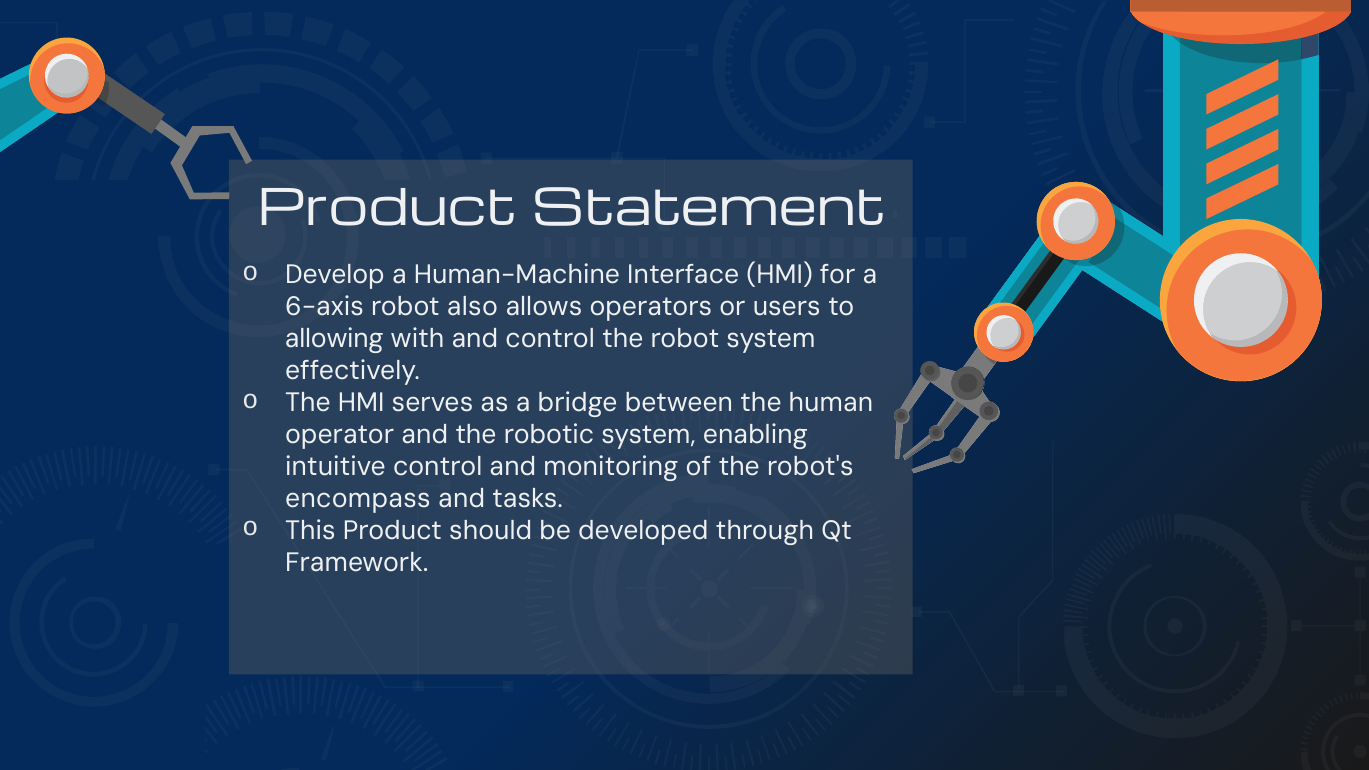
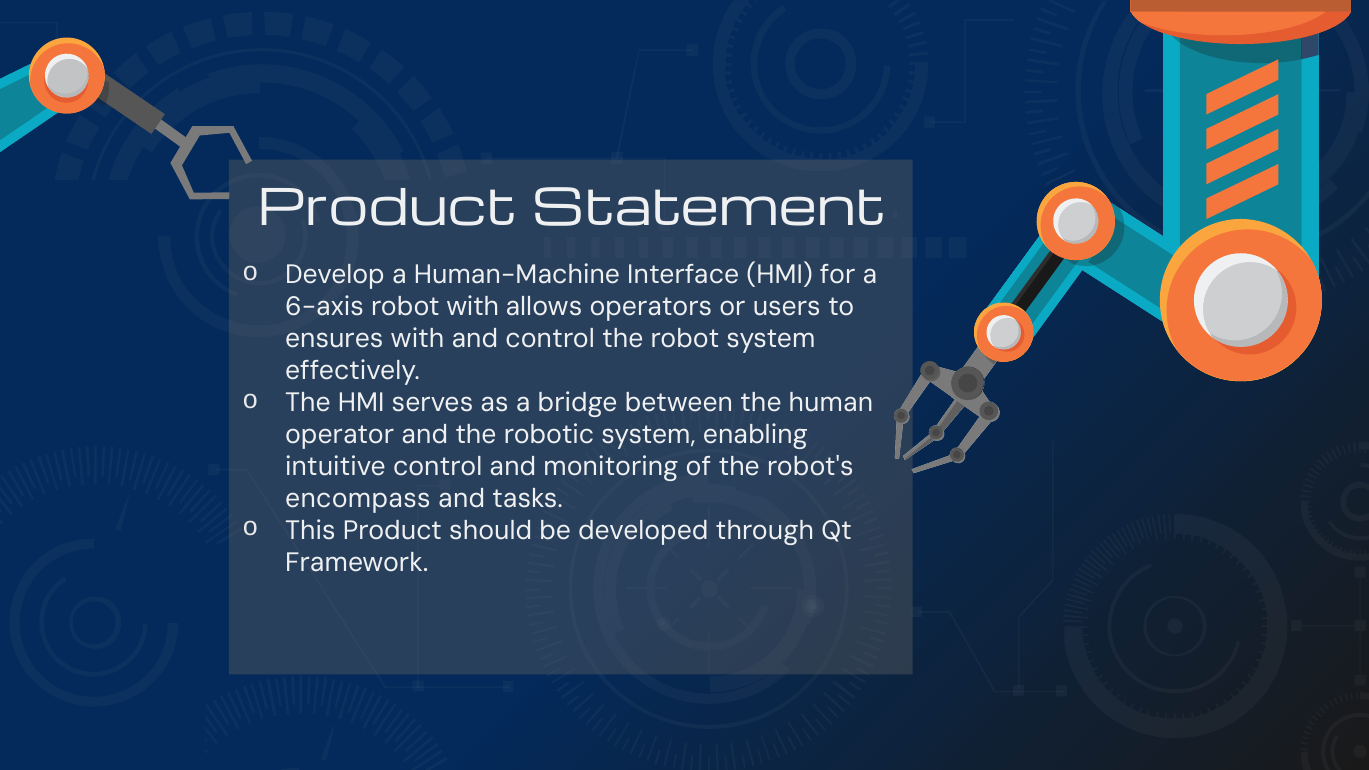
robot also: also -> with
allowing: allowing -> ensures
